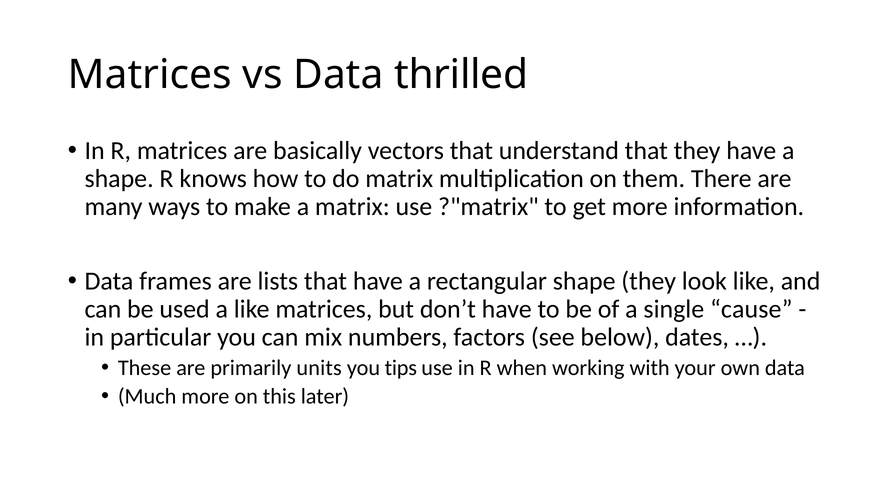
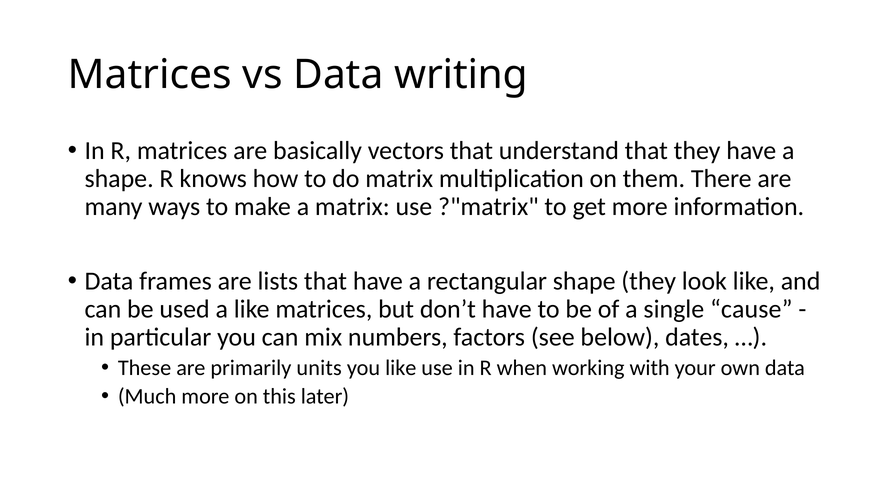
thrilled: thrilled -> writing
you tips: tips -> like
